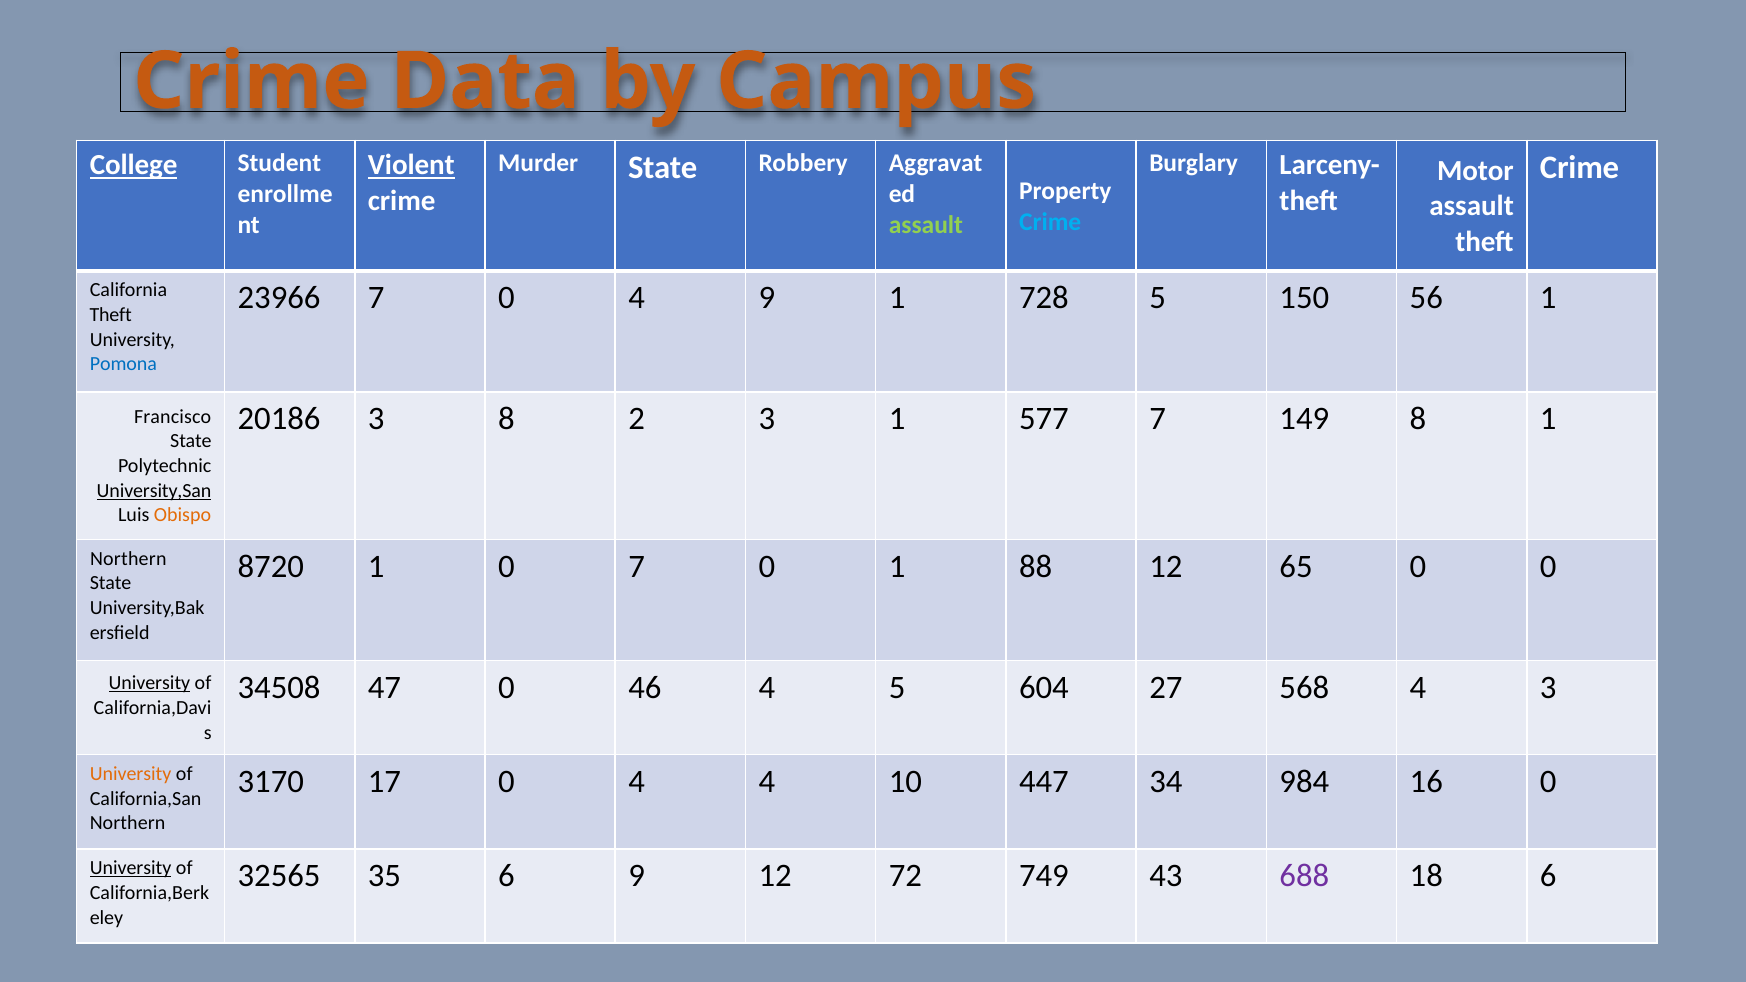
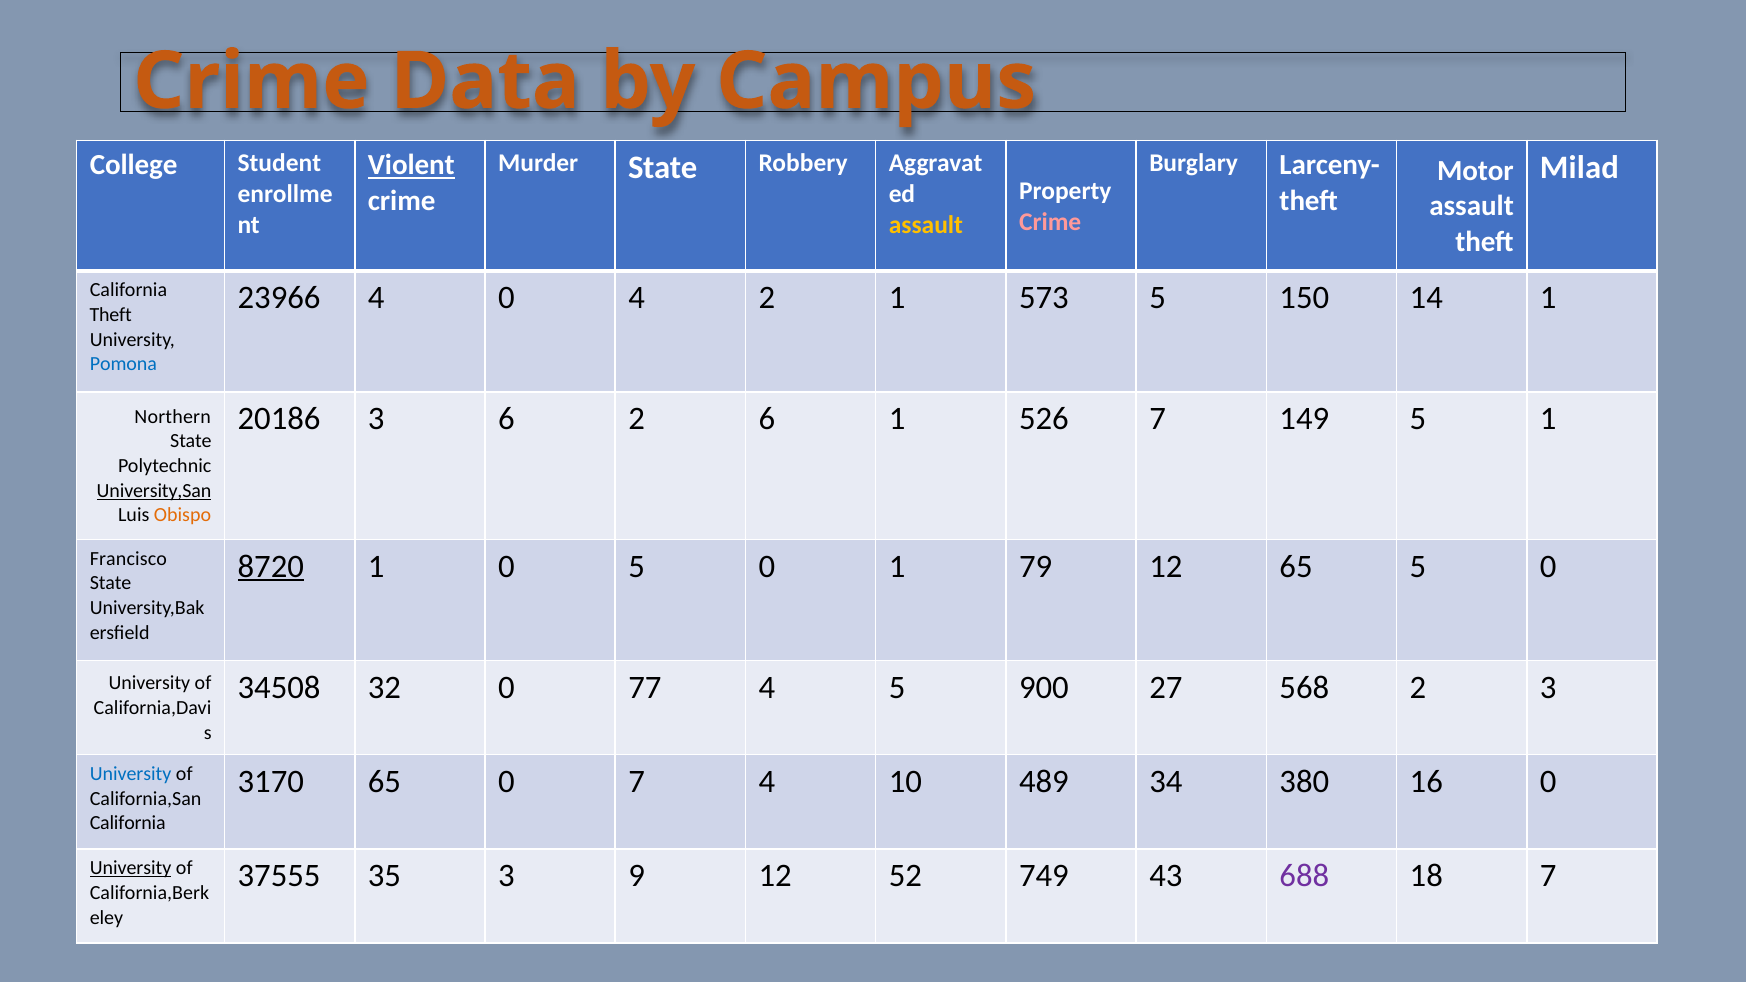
College underline: present -> none
Crime at (1580, 167): Crime -> Milad
Crime at (1050, 222) colour: light blue -> pink
assault at (926, 225) colour: light green -> yellow
23966 7: 7 -> 4
4 9: 9 -> 2
728: 728 -> 573
56: 56 -> 14
3 8: 8 -> 6
2 3: 3 -> 6
577: 577 -> 526
149 8: 8 -> 5
Francisco: Francisco -> Northern
Northern at (128, 559): Northern -> Francisco
8720 underline: none -> present
0 7: 7 -> 5
88: 88 -> 79
65 0: 0 -> 5
47: 47 -> 32
46: 46 -> 77
604: 604 -> 900
568 4: 4 -> 2
University at (149, 683) underline: present -> none
University at (131, 774) colour: orange -> blue
3170 17: 17 -> 65
4 at (637, 782): 4 -> 7
447: 447 -> 489
984: 984 -> 380
Northern at (128, 823): Northern -> California
32565: 32565 -> 37555
35 6: 6 -> 3
72: 72 -> 52
18 6: 6 -> 7
